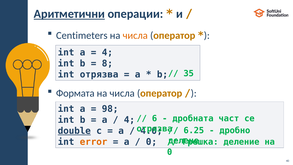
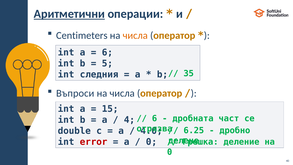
4 at (107, 52): 4 -> 6
8: 8 -> 5
int отрязва: отрязва -> следния
Формата: Формата -> Въпроси
98: 98 -> 15
double underline: present -> none
error colour: orange -> red
